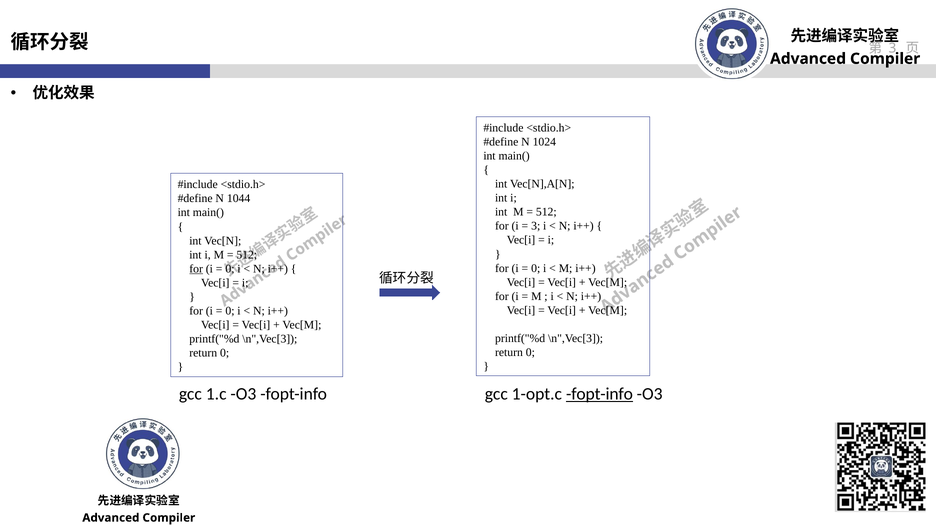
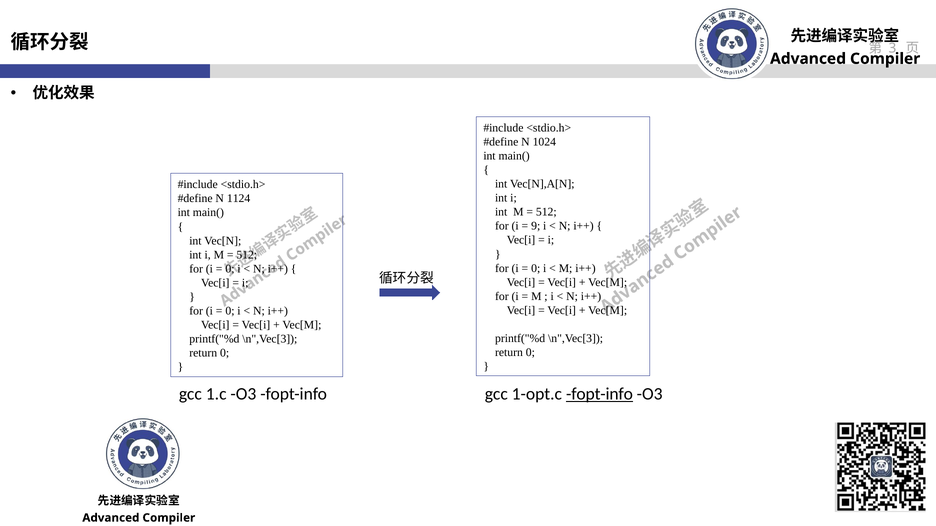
1044: 1044 -> 1124
3 at (536, 226): 3 -> 9
for at (196, 269) underline: present -> none
